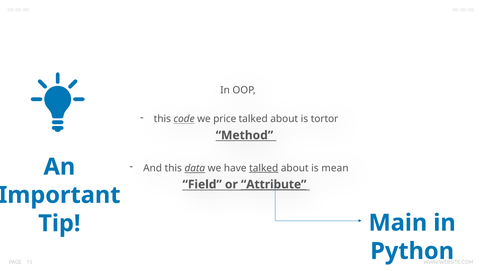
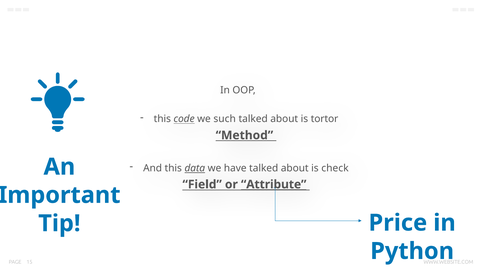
price: price -> such
talked at (264, 168) underline: present -> none
mean: mean -> check
Main: Main -> Price
